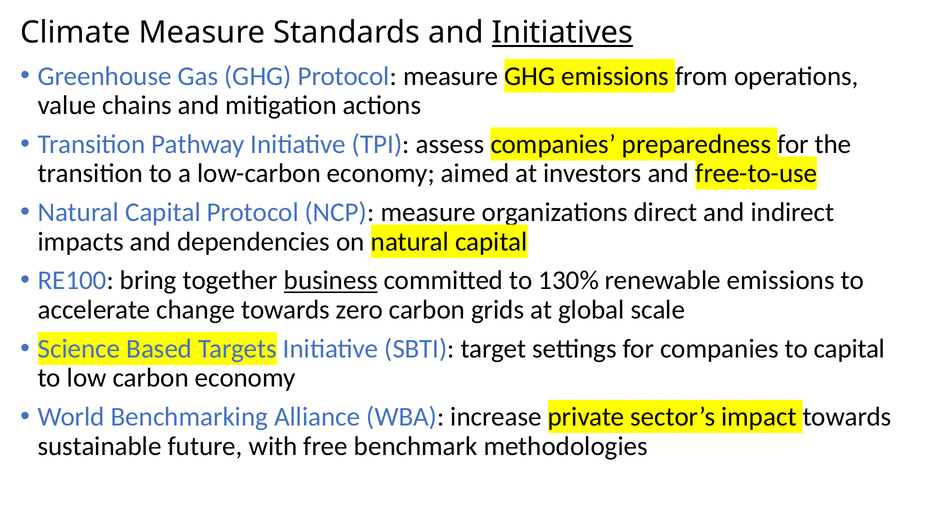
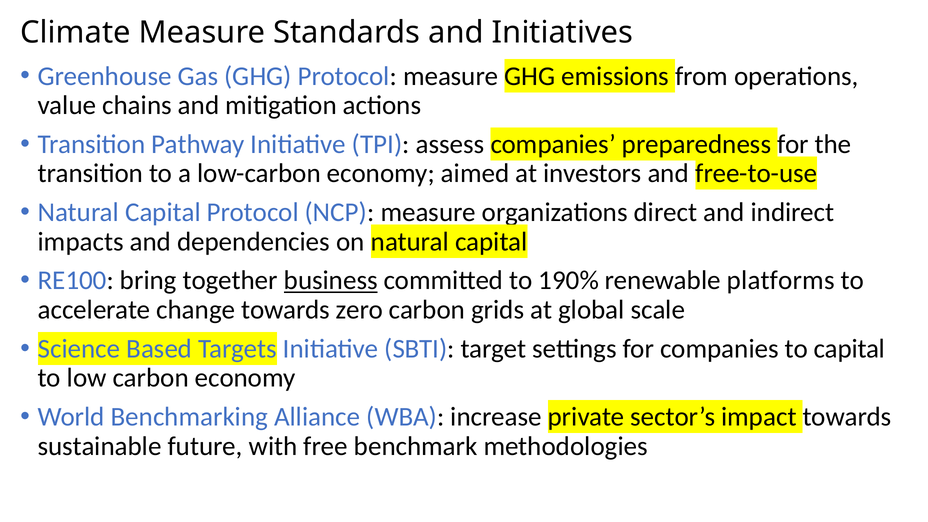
Initiatives underline: present -> none
130%: 130% -> 190%
renewable emissions: emissions -> platforms
